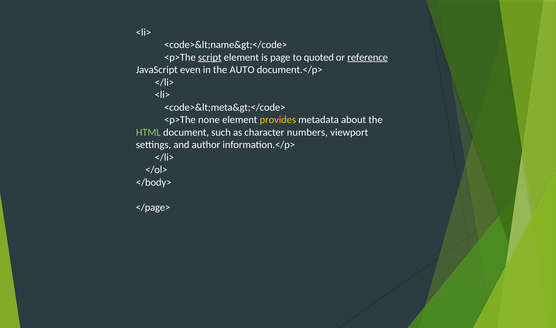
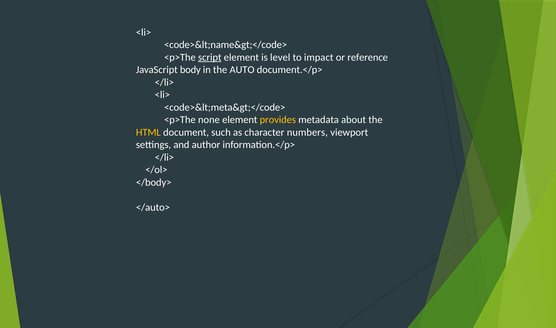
page: page -> level
quoted: quoted -> impact
reference underline: present -> none
even: even -> body
HTML colour: light green -> yellow
</page>: </page> -> </auto>
